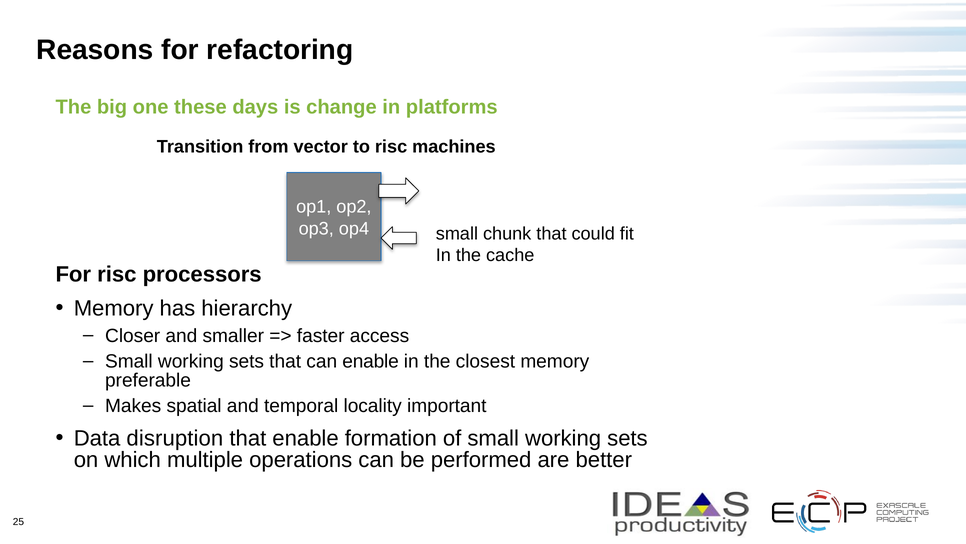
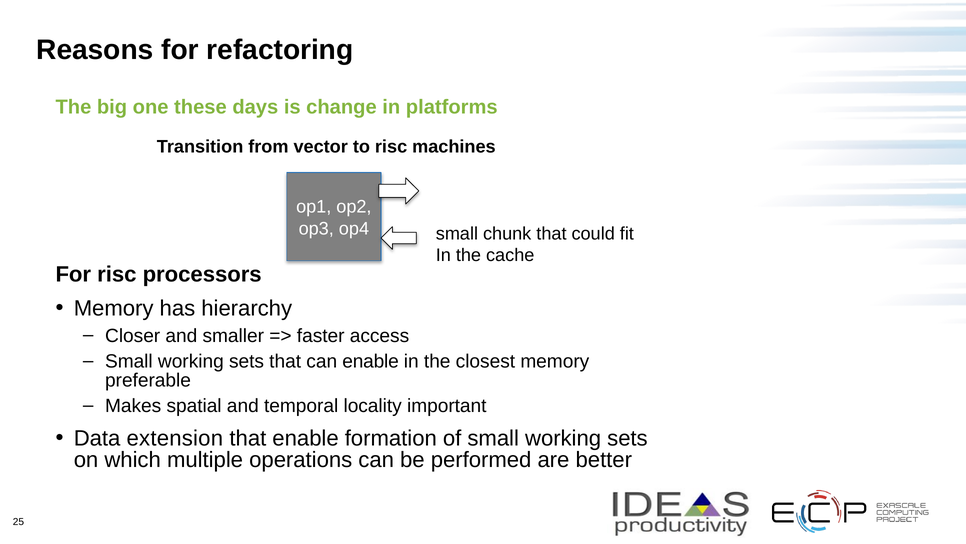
disruption: disruption -> extension
